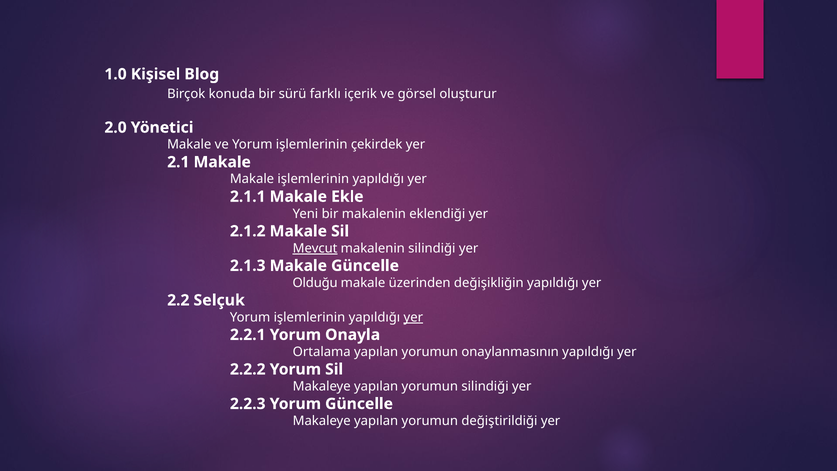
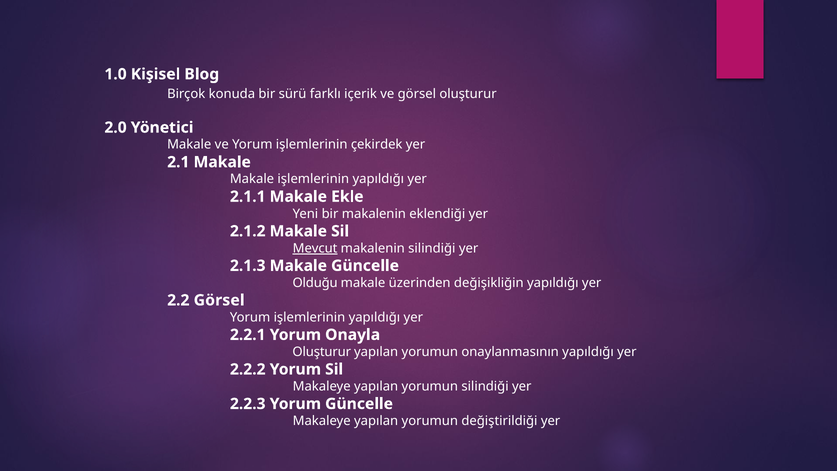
2.2 Selçuk: Selçuk -> Görsel
yer at (413, 317) underline: present -> none
Ortalama at (322, 352): Ortalama -> Oluşturur
